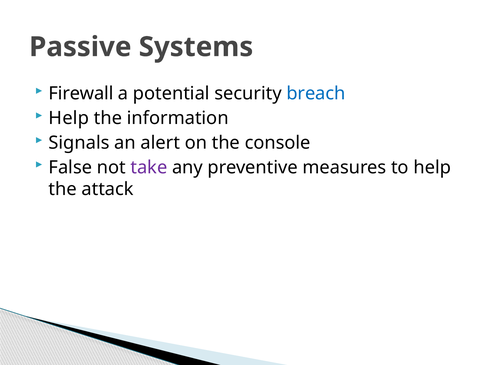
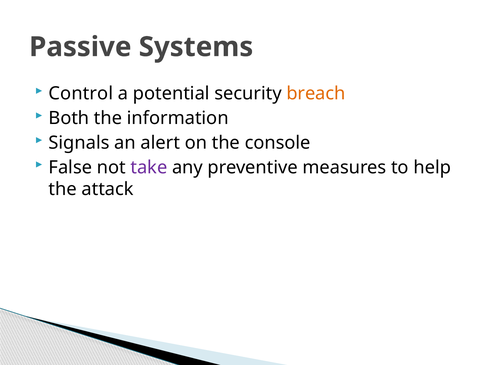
Firewall: Firewall -> Control
breach colour: blue -> orange
Help at (69, 118): Help -> Both
